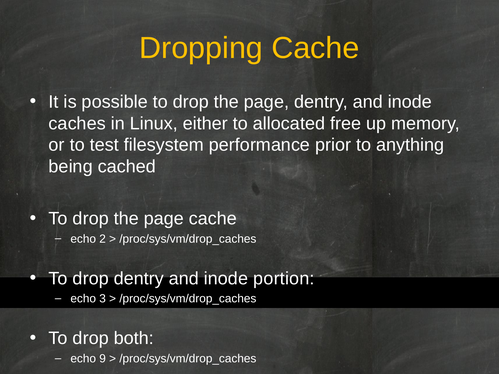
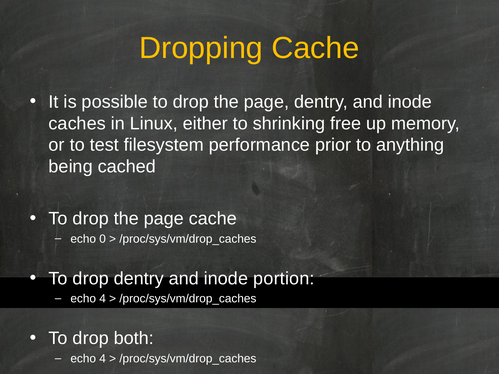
allocated: allocated -> shrinking
2: 2 -> 0
3 at (103, 299): 3 -> 4
9 at (103, 359): 9 -> 4
